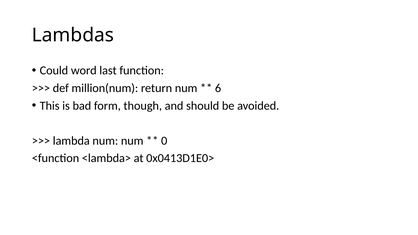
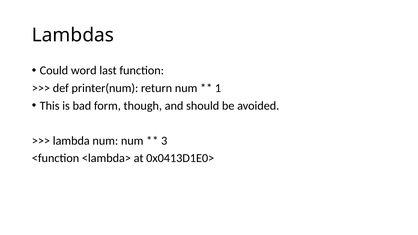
million(num: million(num -> printer(num
6: 6 -> 1
0: 0 -> 3
